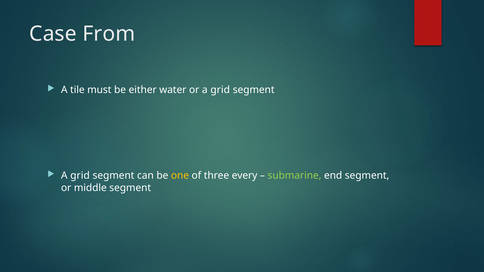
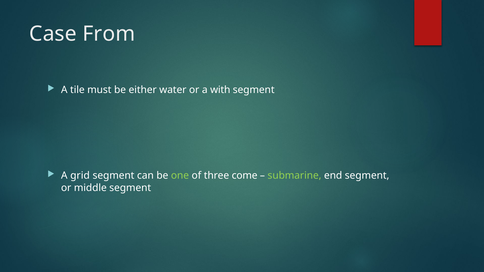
or a grid: grid -> with
one colour: yellow -> light green
every: every -> come
